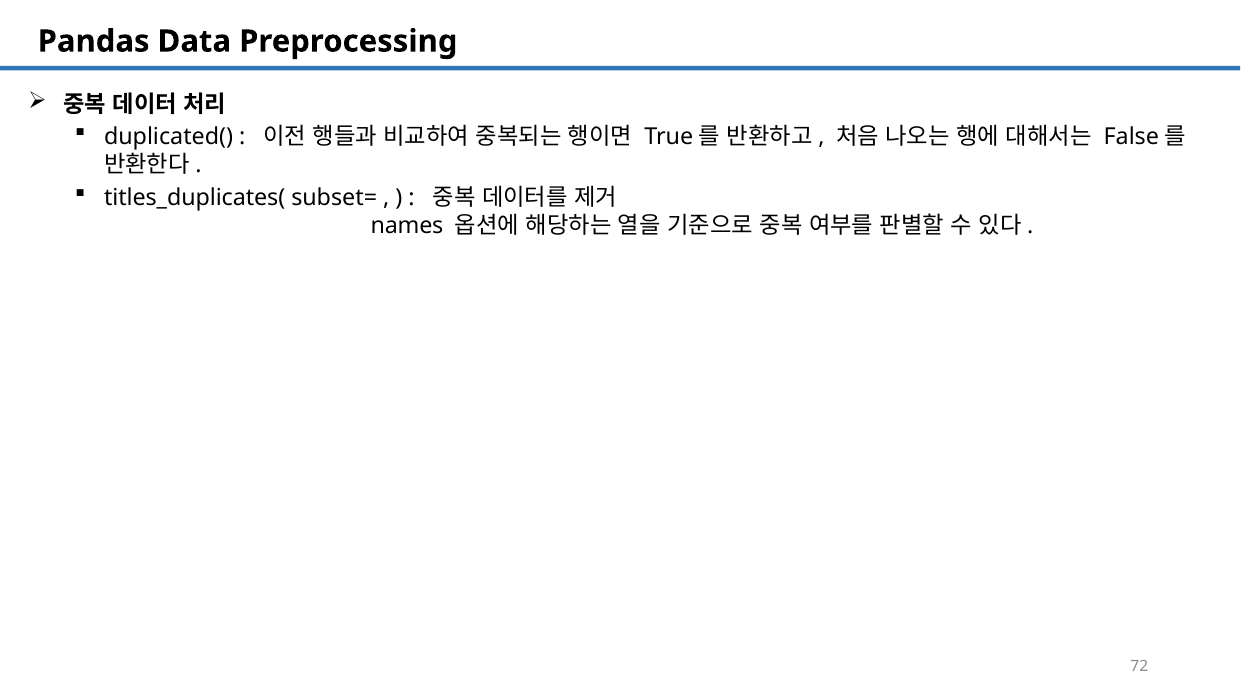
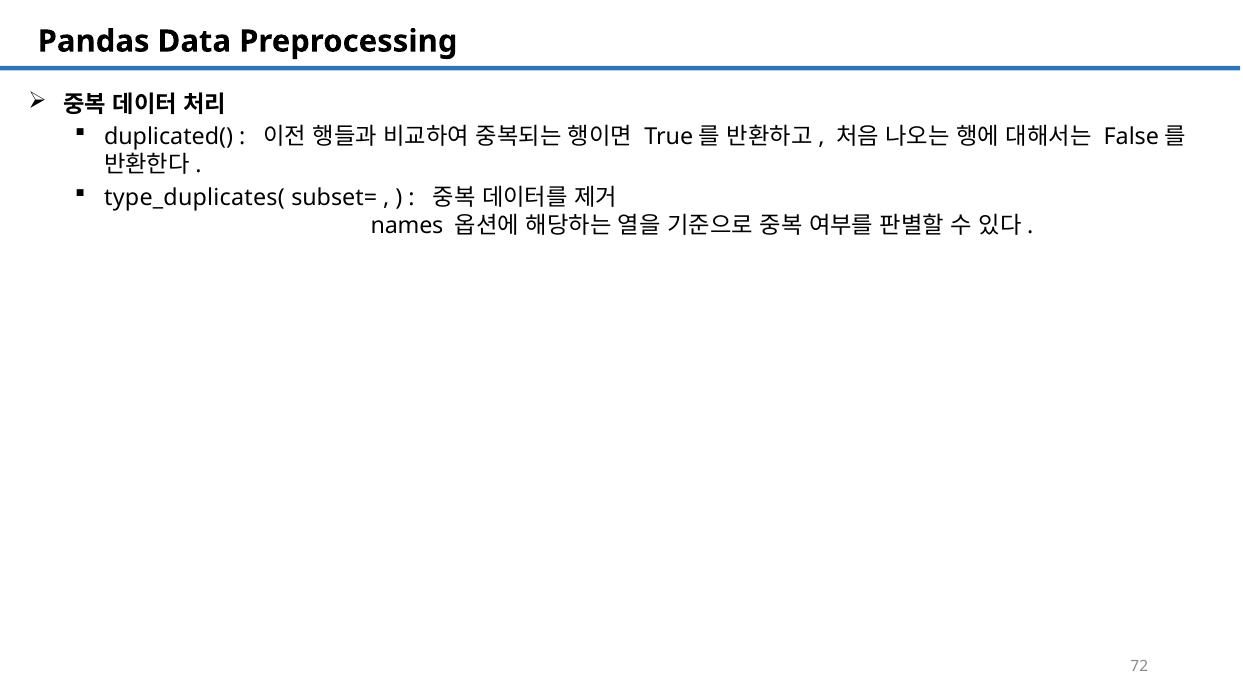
titles_duplicates(: titles_duplicates( -> type_duplicates(
